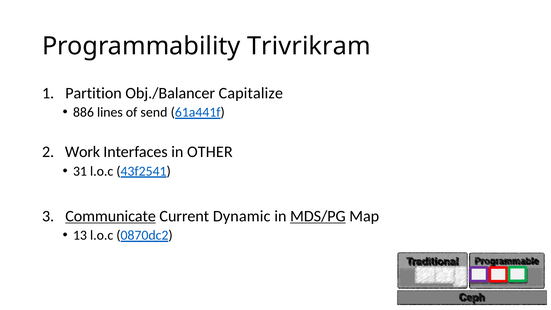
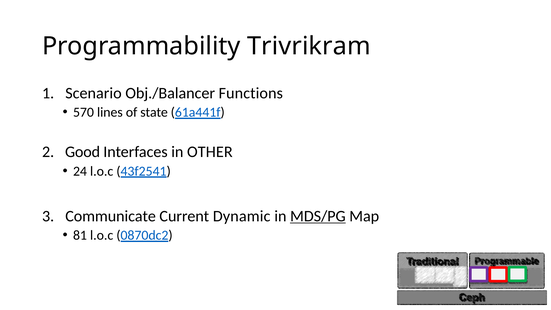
Partition: Partition -> Scenario
Capitalize: Capitalize -> Functions
886: 886 -> 570
send: send -> state
Work: Work -> Good
31: 31 -> 24
Communicate underline: present -> none
13: 13 -> 81
